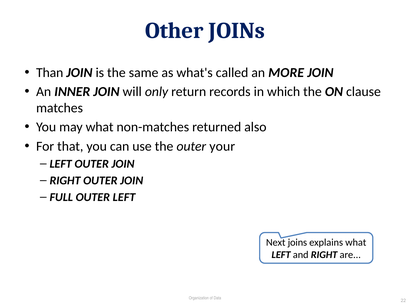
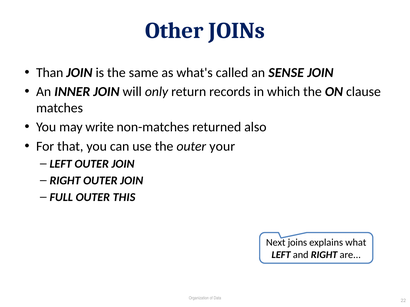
MORE: MORE -> SENSE
may what: what -> write
OUTER LEFT: LEFT -> THIS
